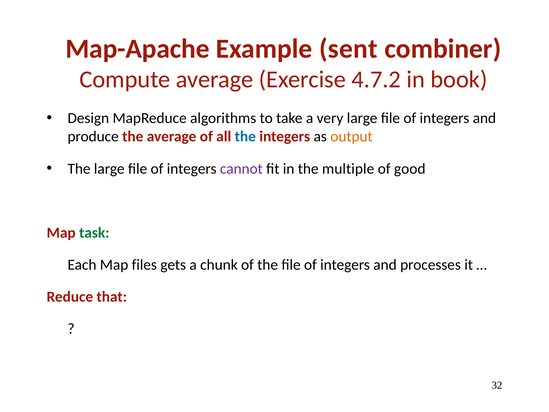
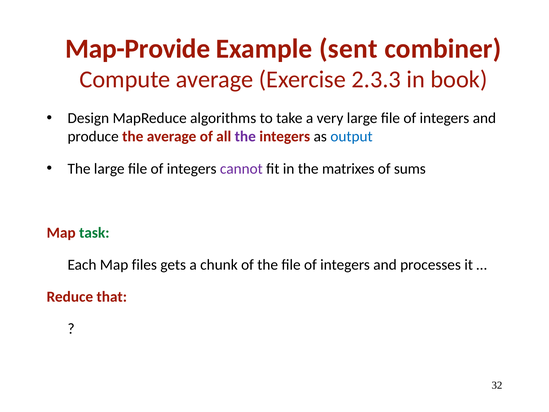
Map-Apache: Map-Apache -> Map-Provide
4.7.2: 4.7.2 -> 2.3.3
the at (245, 136) colour: blue -> purple
output colour: orange -> blue
multiple: multiple -> matrixes
good: good -> sums
